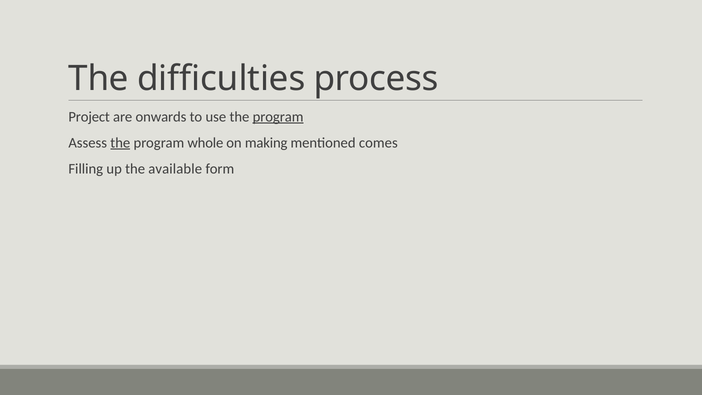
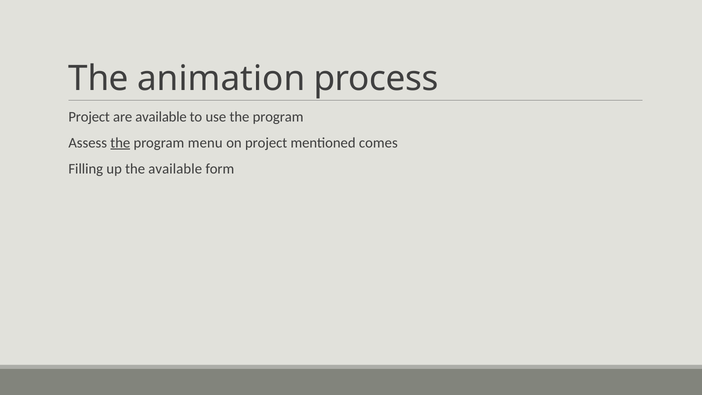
difficulties: difficulties -> animation
are onwards: onwards -> available
program at (278, 117) underline: present -> none
whole: whole -> menu
on making: making -> project
